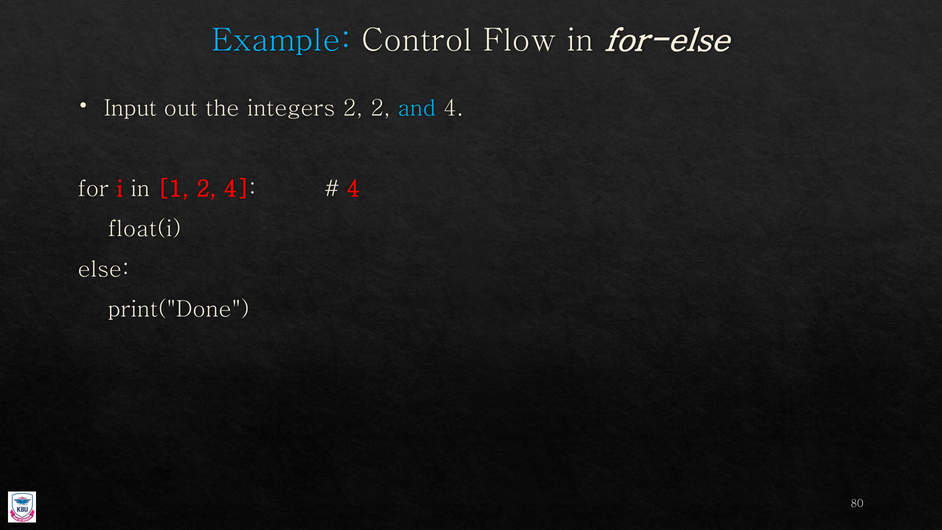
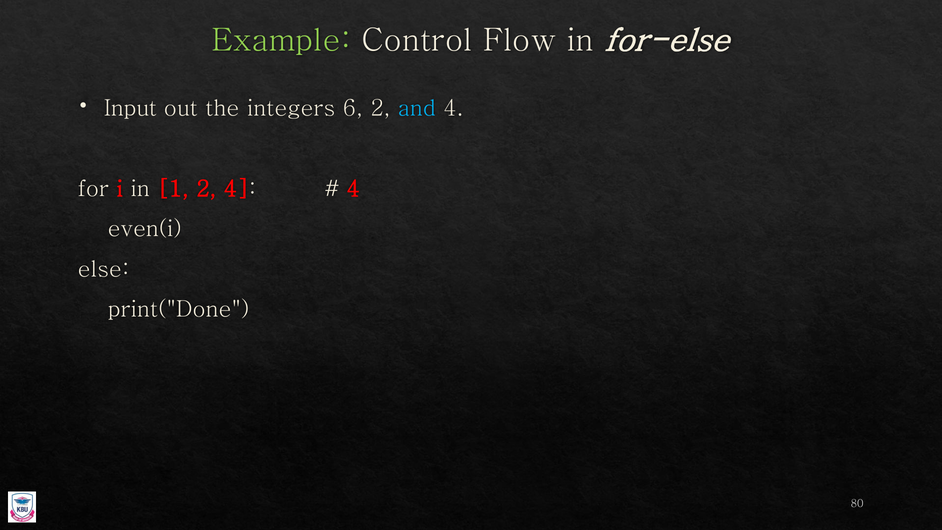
Example colour: light blue -> light green
integers 2: 2 -> 6
float(i: float(i -> even(i
